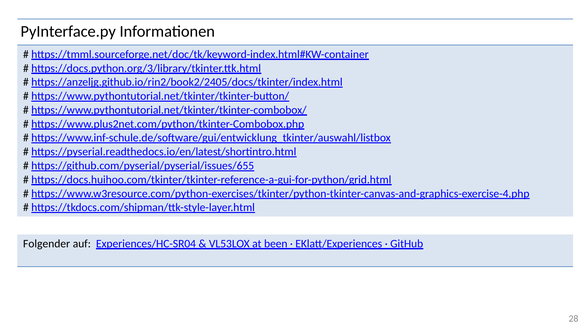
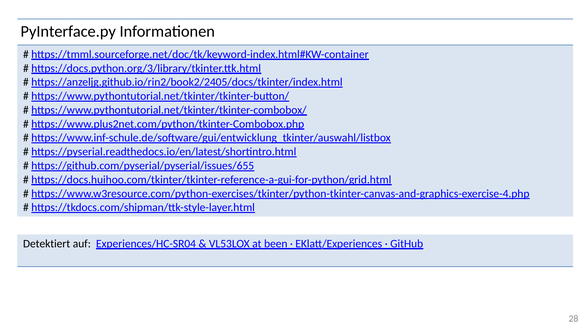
Folgender: Folgender -> Detektiert
